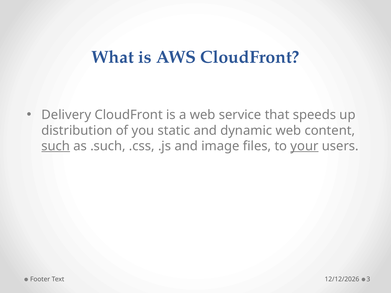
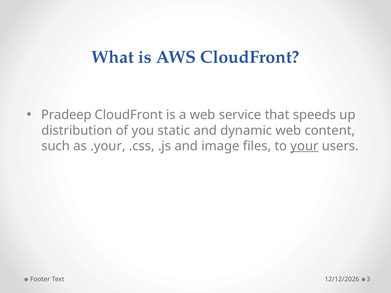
Delivery: Delivery -> Pradeep
such underline: present -> none
.such: .such -> .your
